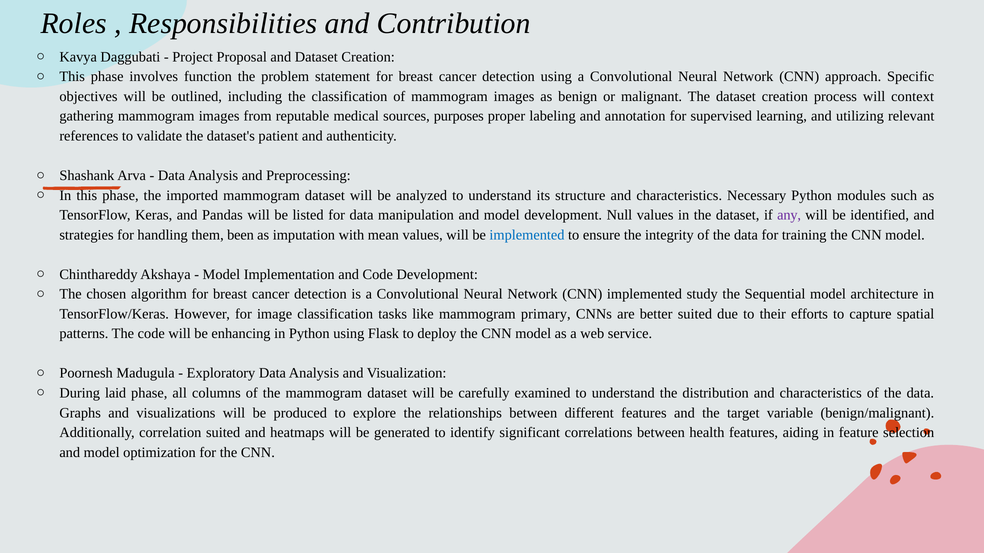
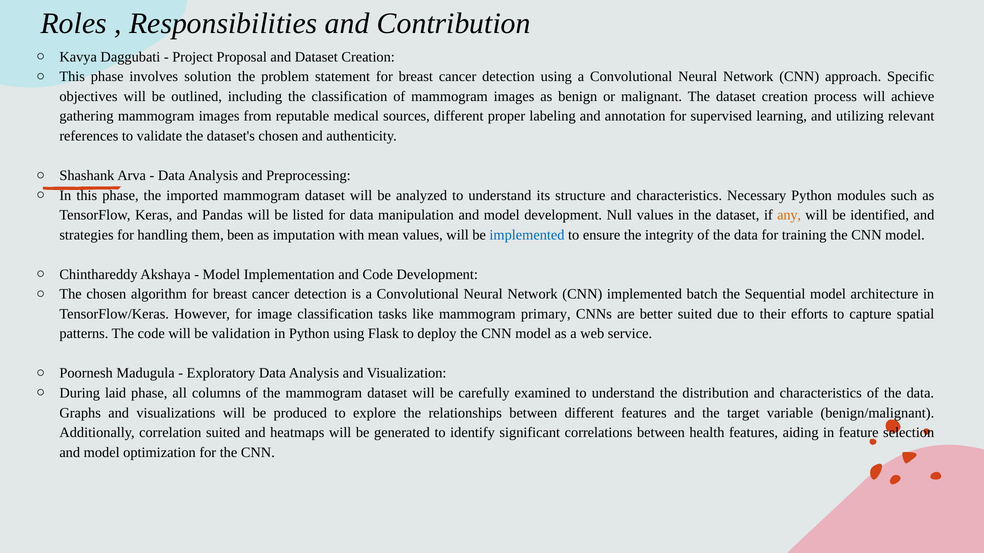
function: function -> solution
context: context -> achieve
sources purposes: purposes -> different
dataset's patient: patient -> chosen
any colour: purple -> orange
study: study -> batch
enhancing: enhancing -> validation
